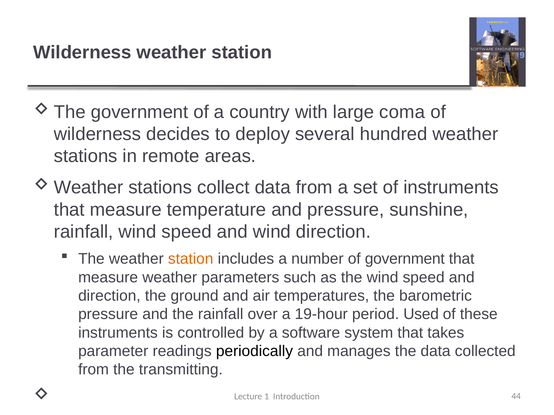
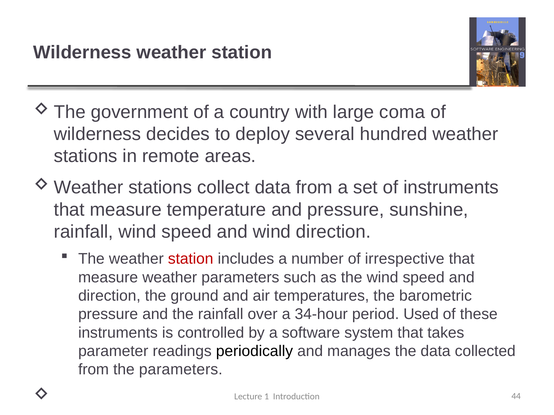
station at (191, 259) colour: orange -> red
of government: government -> irrespective
19-hour: 19-hour -> 34-hour
the transmitting: transmitting -> parameters
